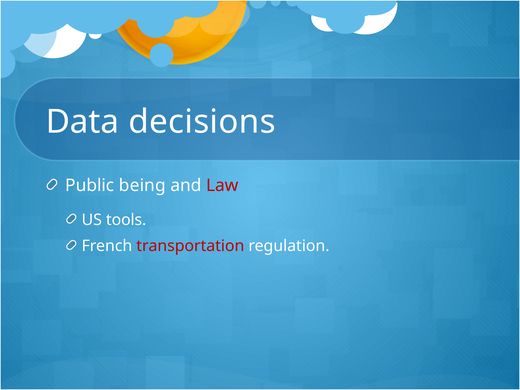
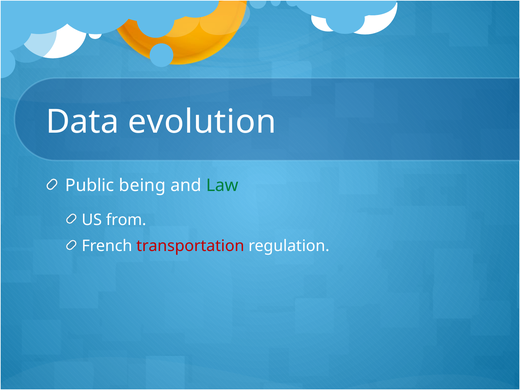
decisions: decisions -> evolution
Law colour: red -> green
tools: tools -> from
